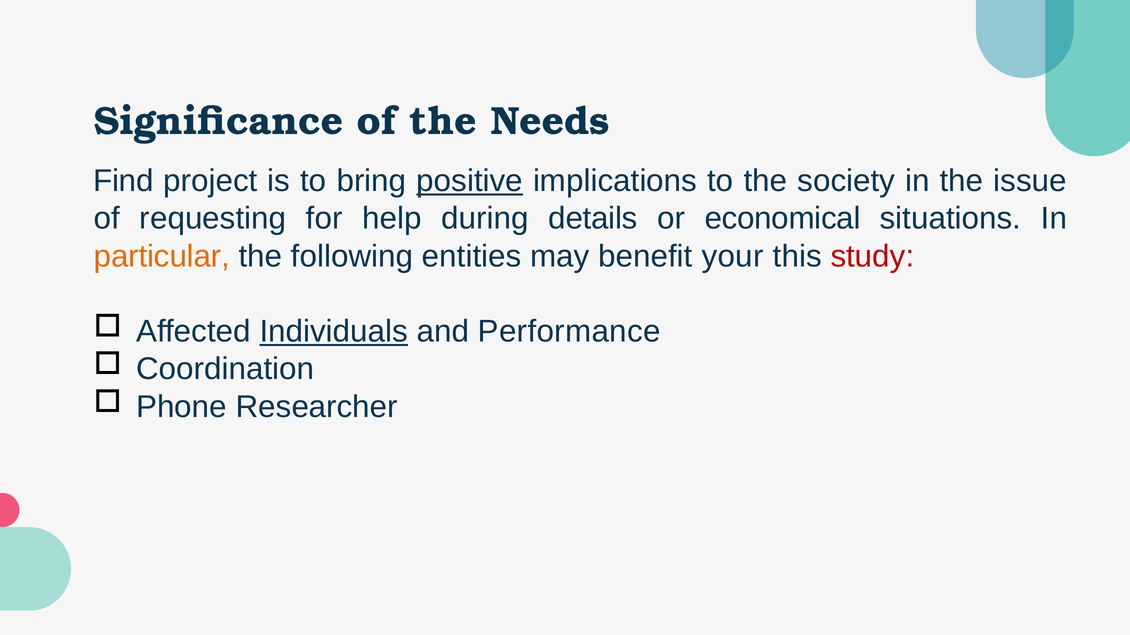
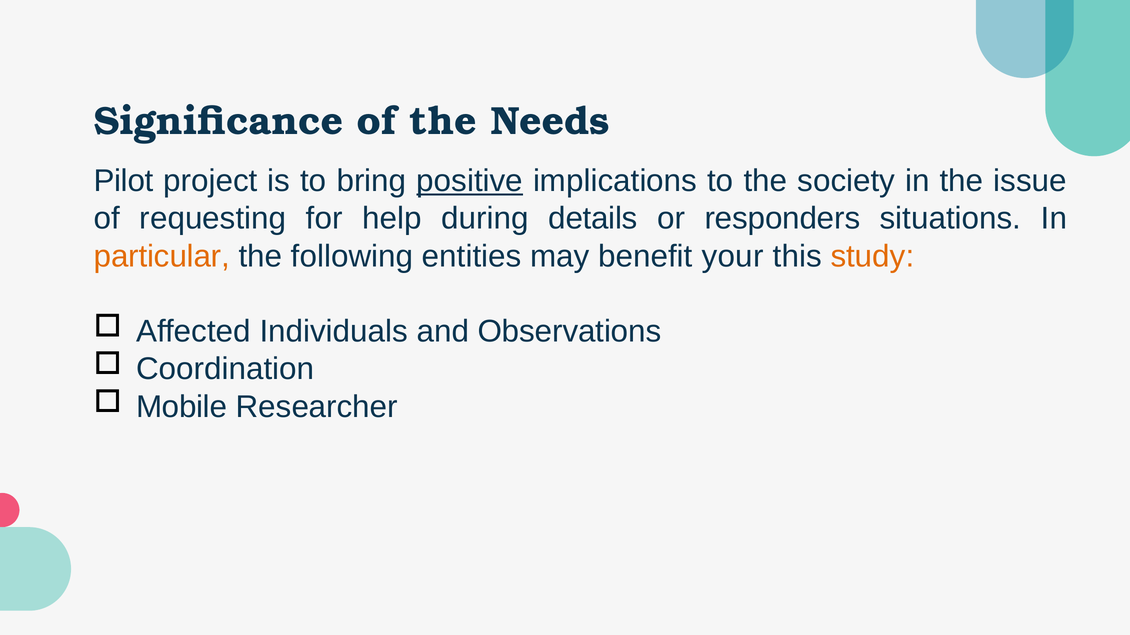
Find: Find -> Pilot
economical: economical -> responders
study colour: red -> orange
Individuals underline: present -> none
Performance: Performance -> Observations
Phone: Phone -> Mobile
